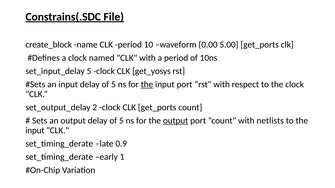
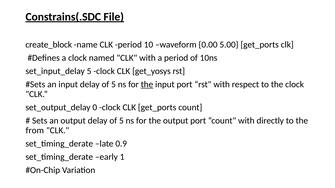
2: 2 -> 0
output at (176, 121) underline: present -> none
netlists: netlists -> directly
input at (35, 131): input -> from
